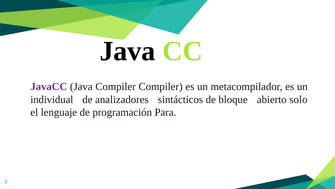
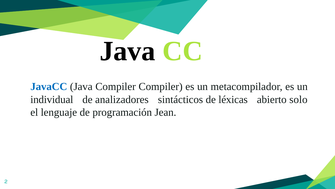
JavaCC colour: purple -> blue
bloque: bloque -> léxicas
Para: Para -> Jean
